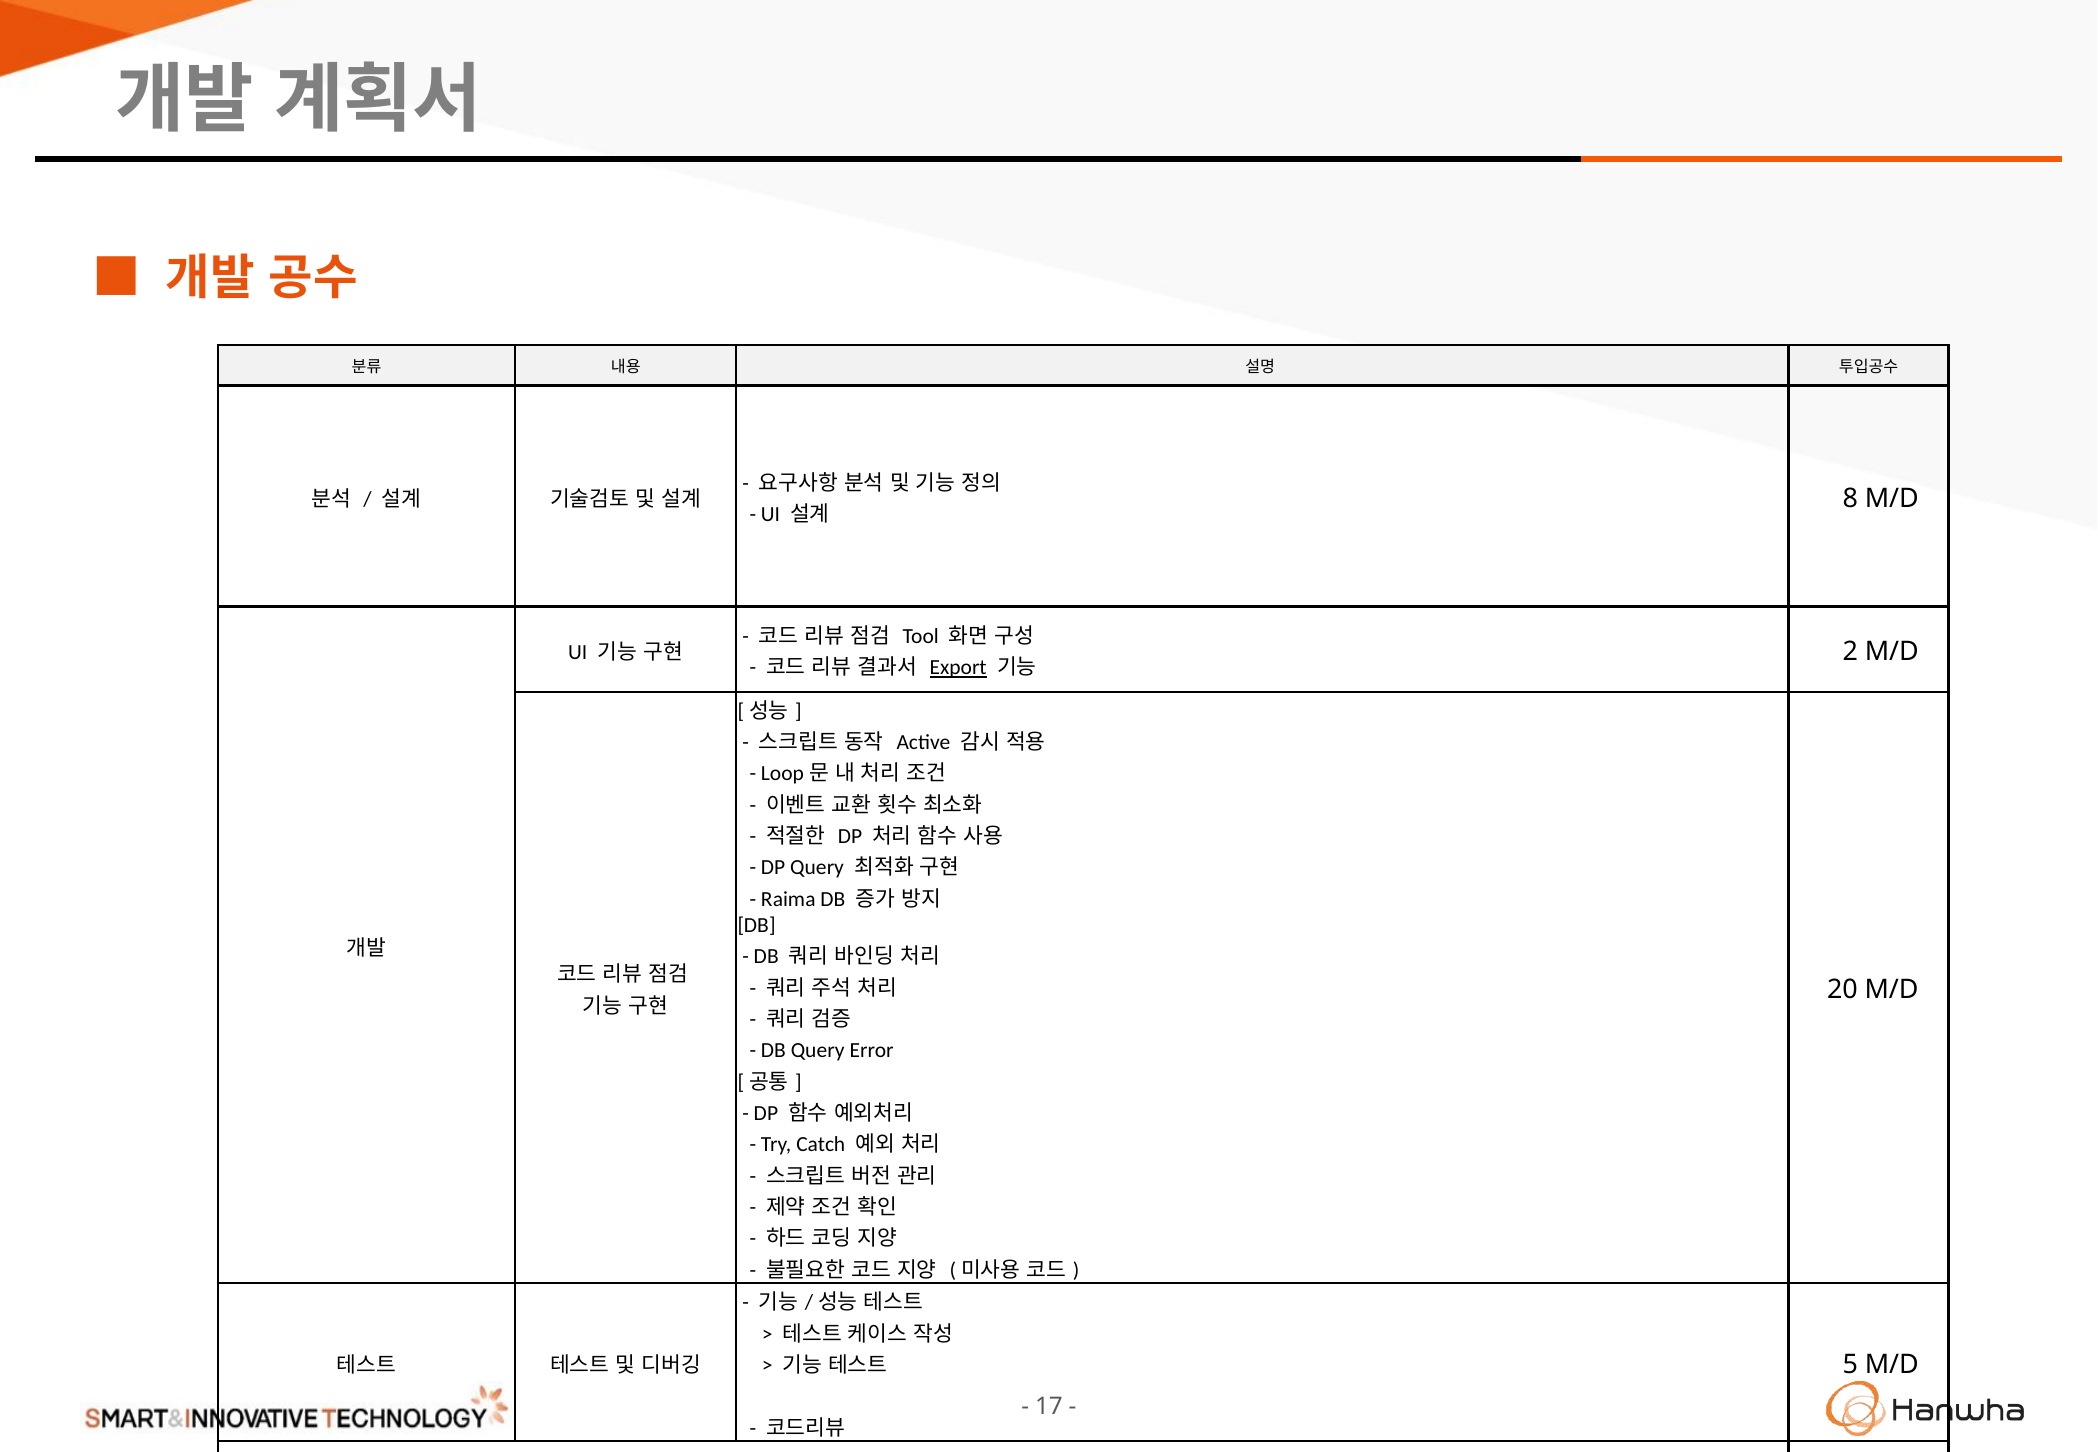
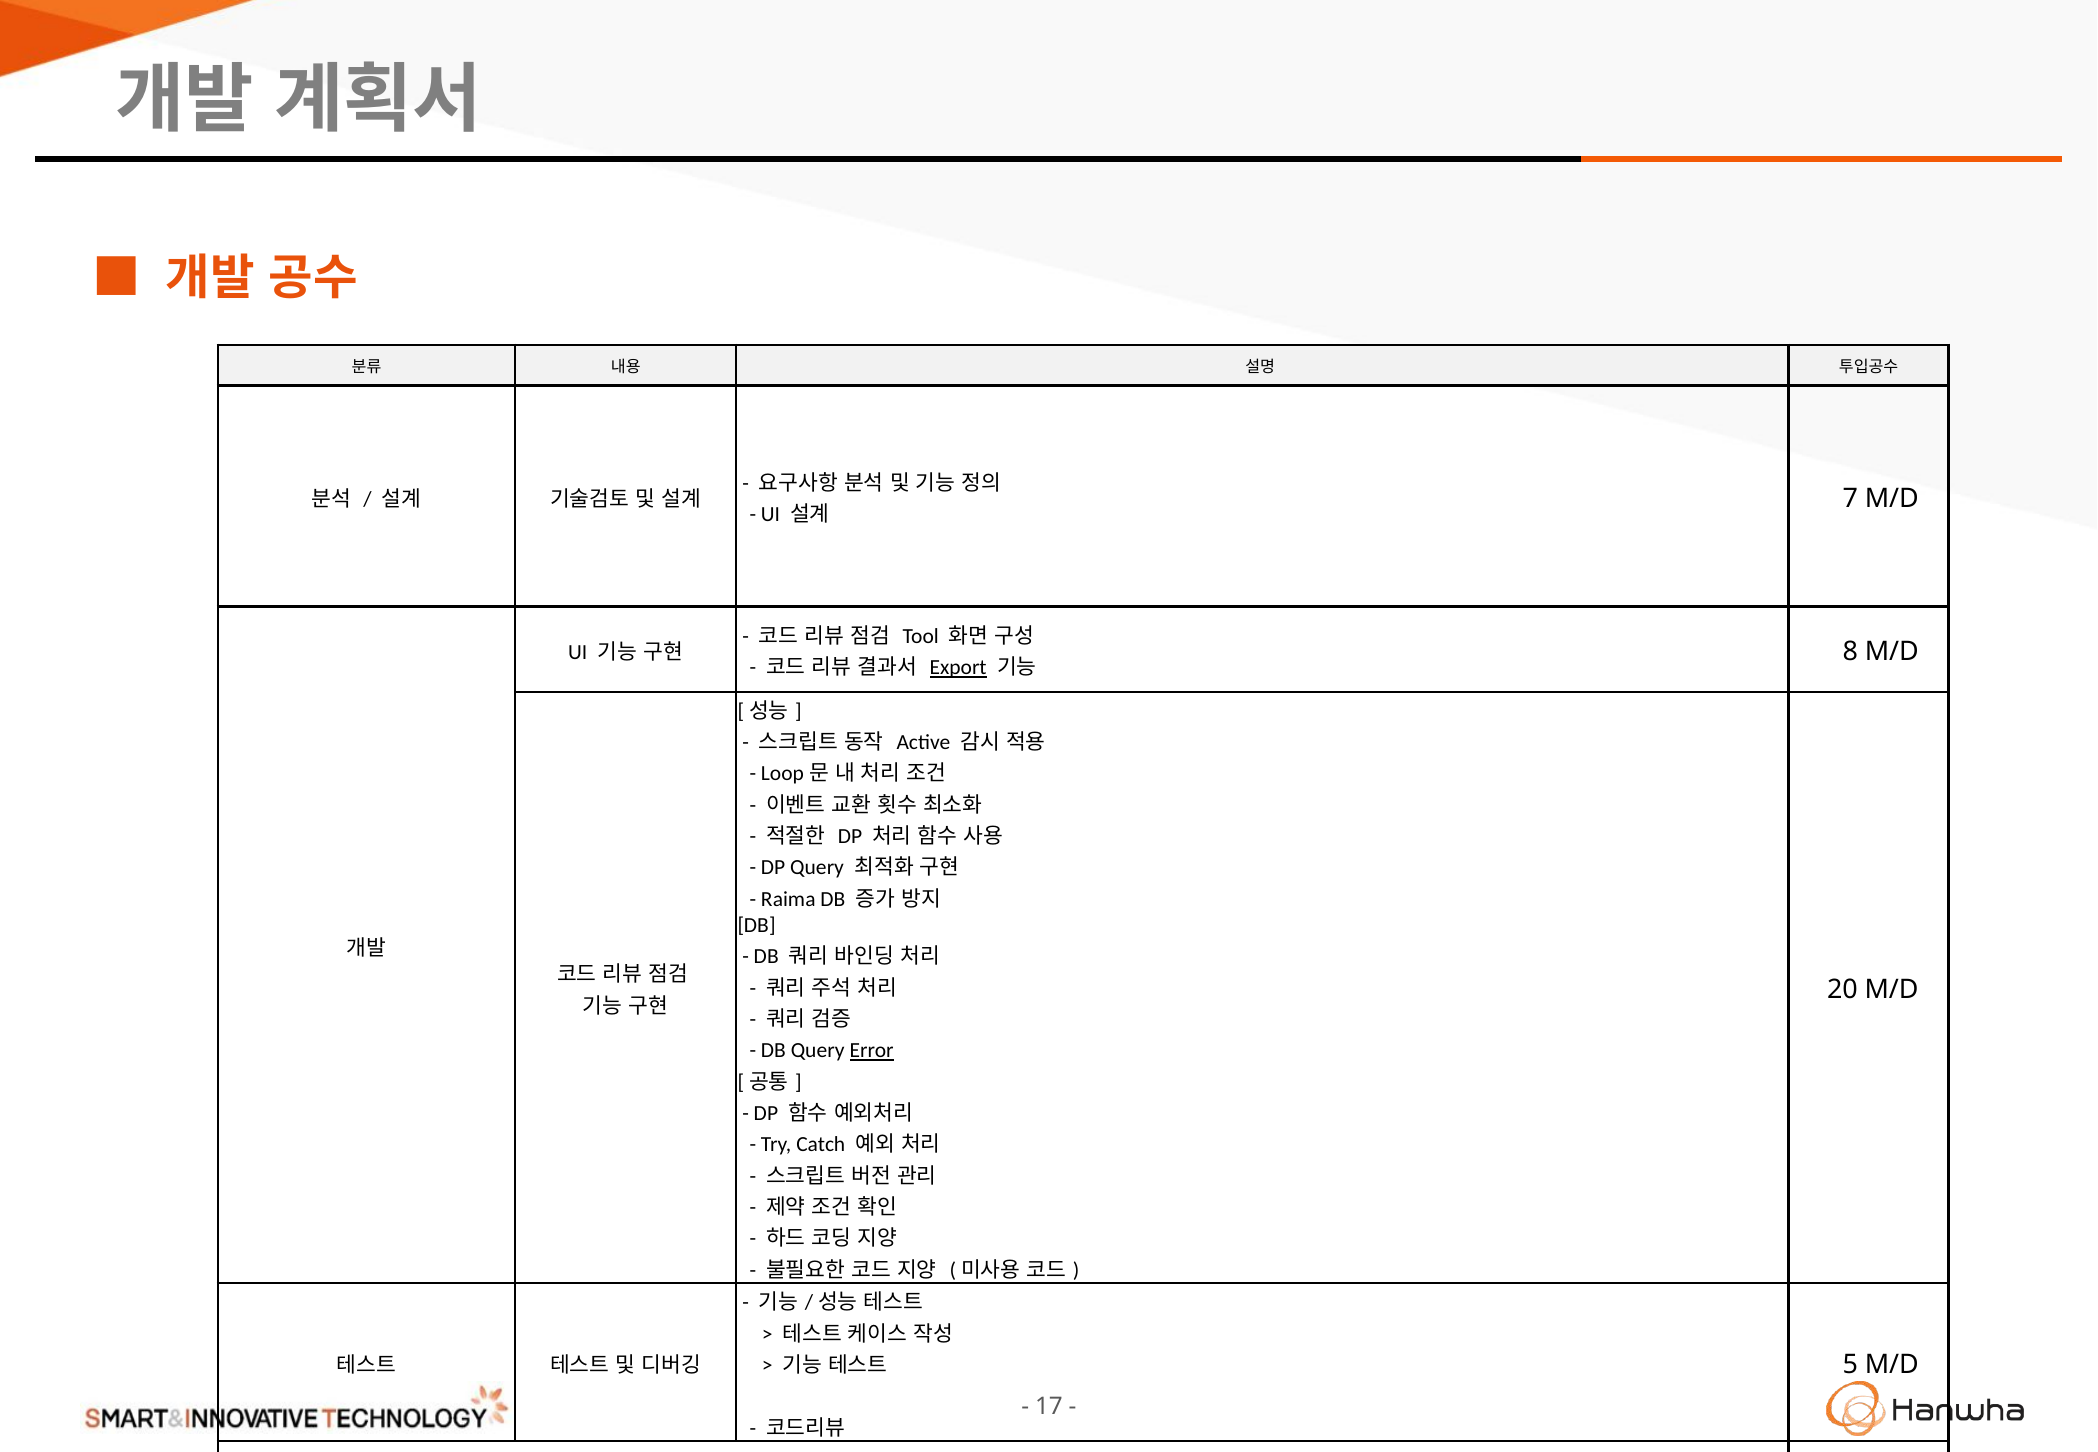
8: 8 -> 7
2: 2 -> 8
Error underline: none -> present
